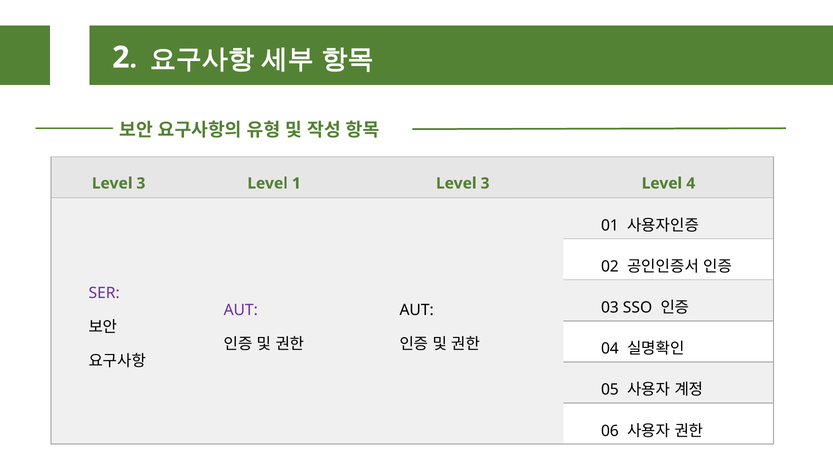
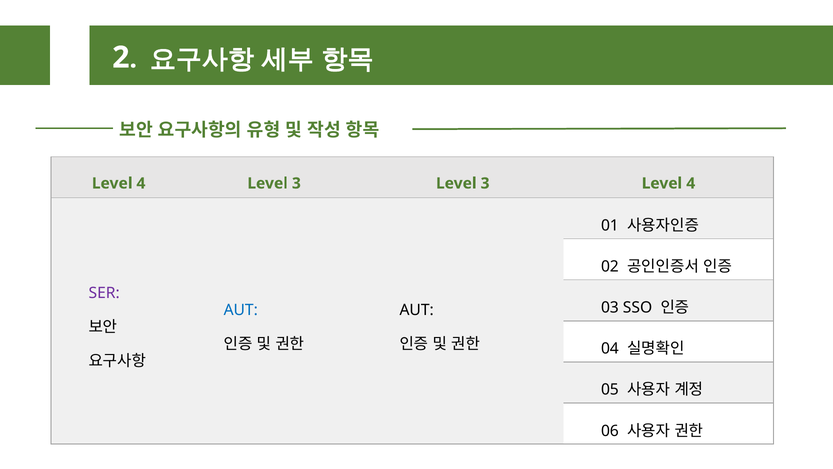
3 at (141, 183): 3 -> 4
1 at (296, 183): 1 -> 3
AUT at (241, 310) colour: purple -> blue
